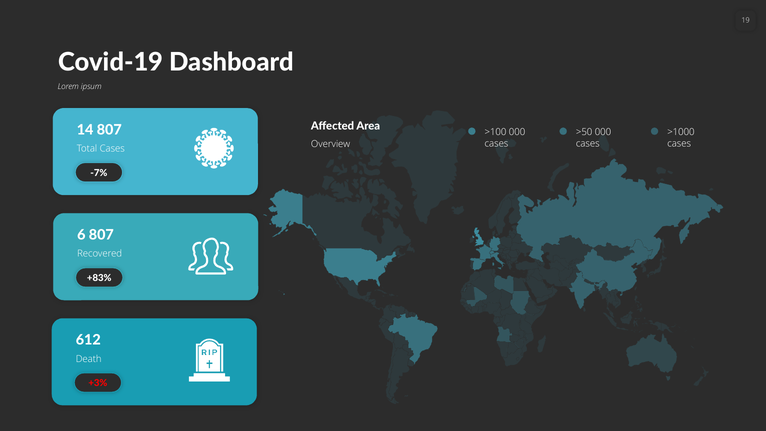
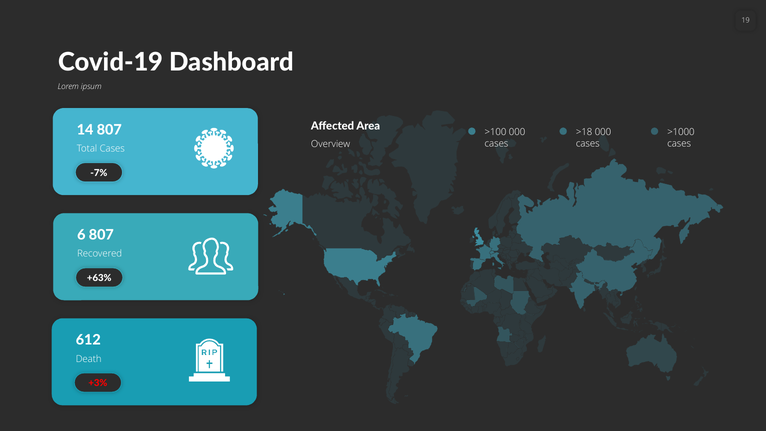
>50: >50 -> >18
+83%: +83% -> +63%
